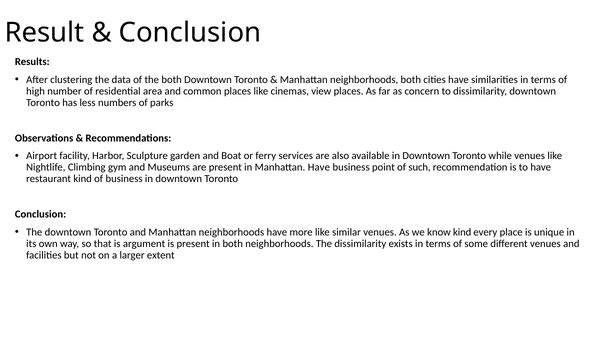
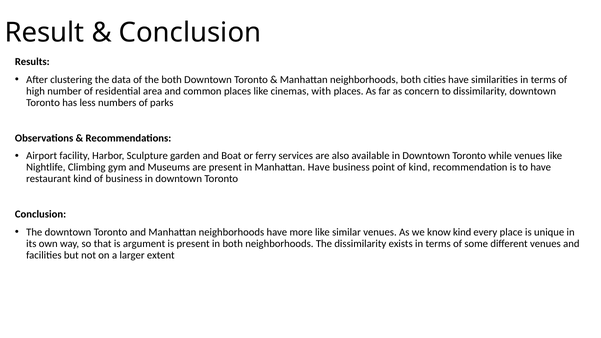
view: view -> with
of such: such -> kind
